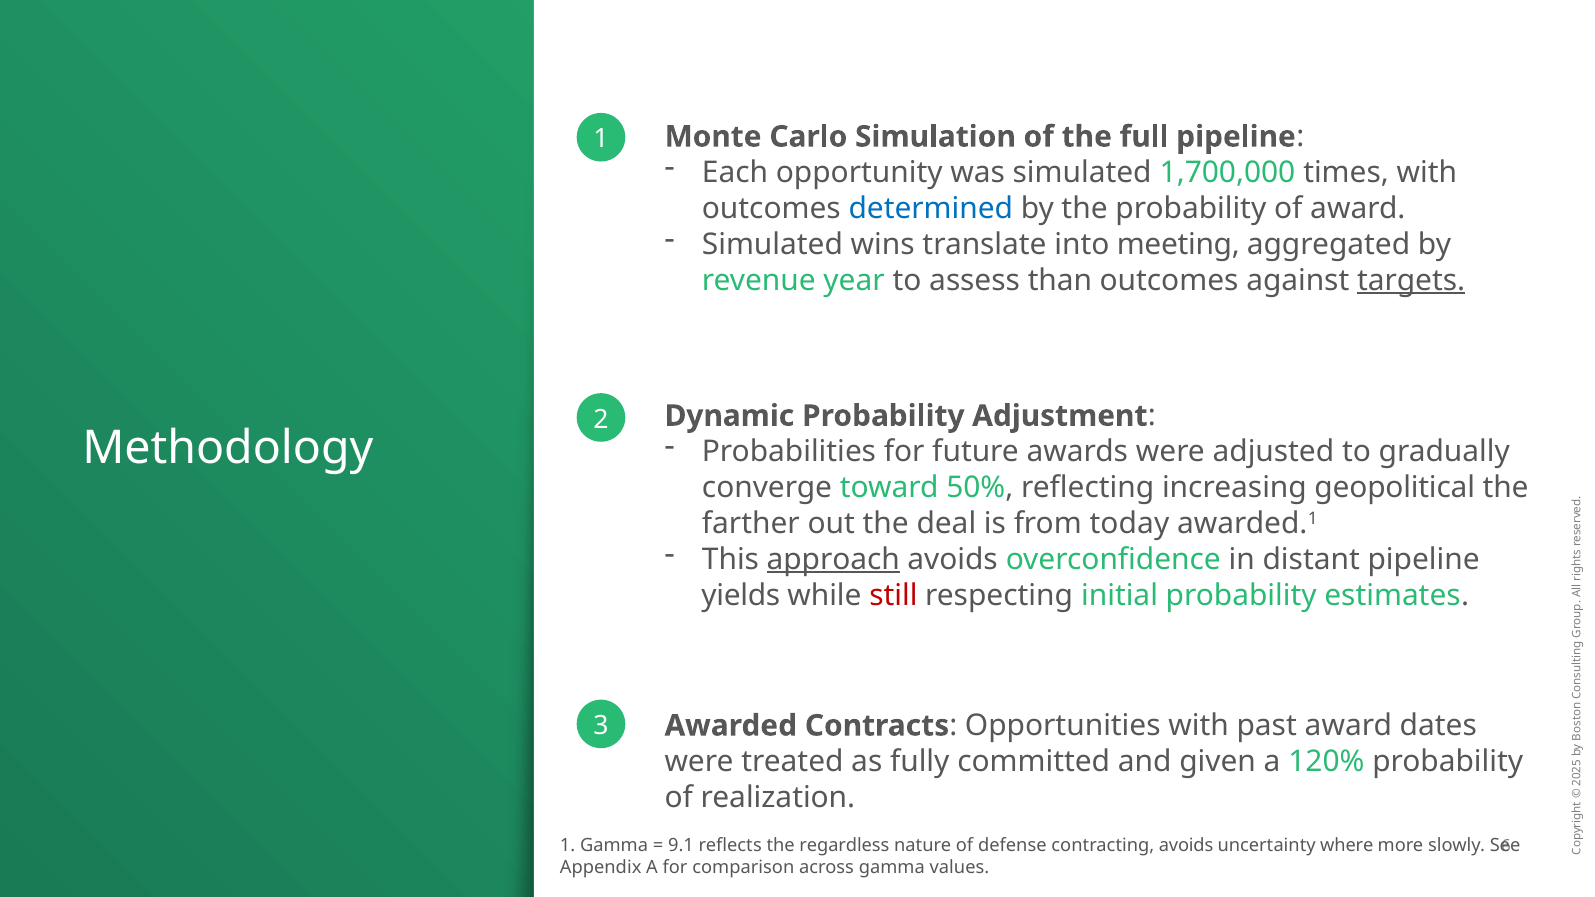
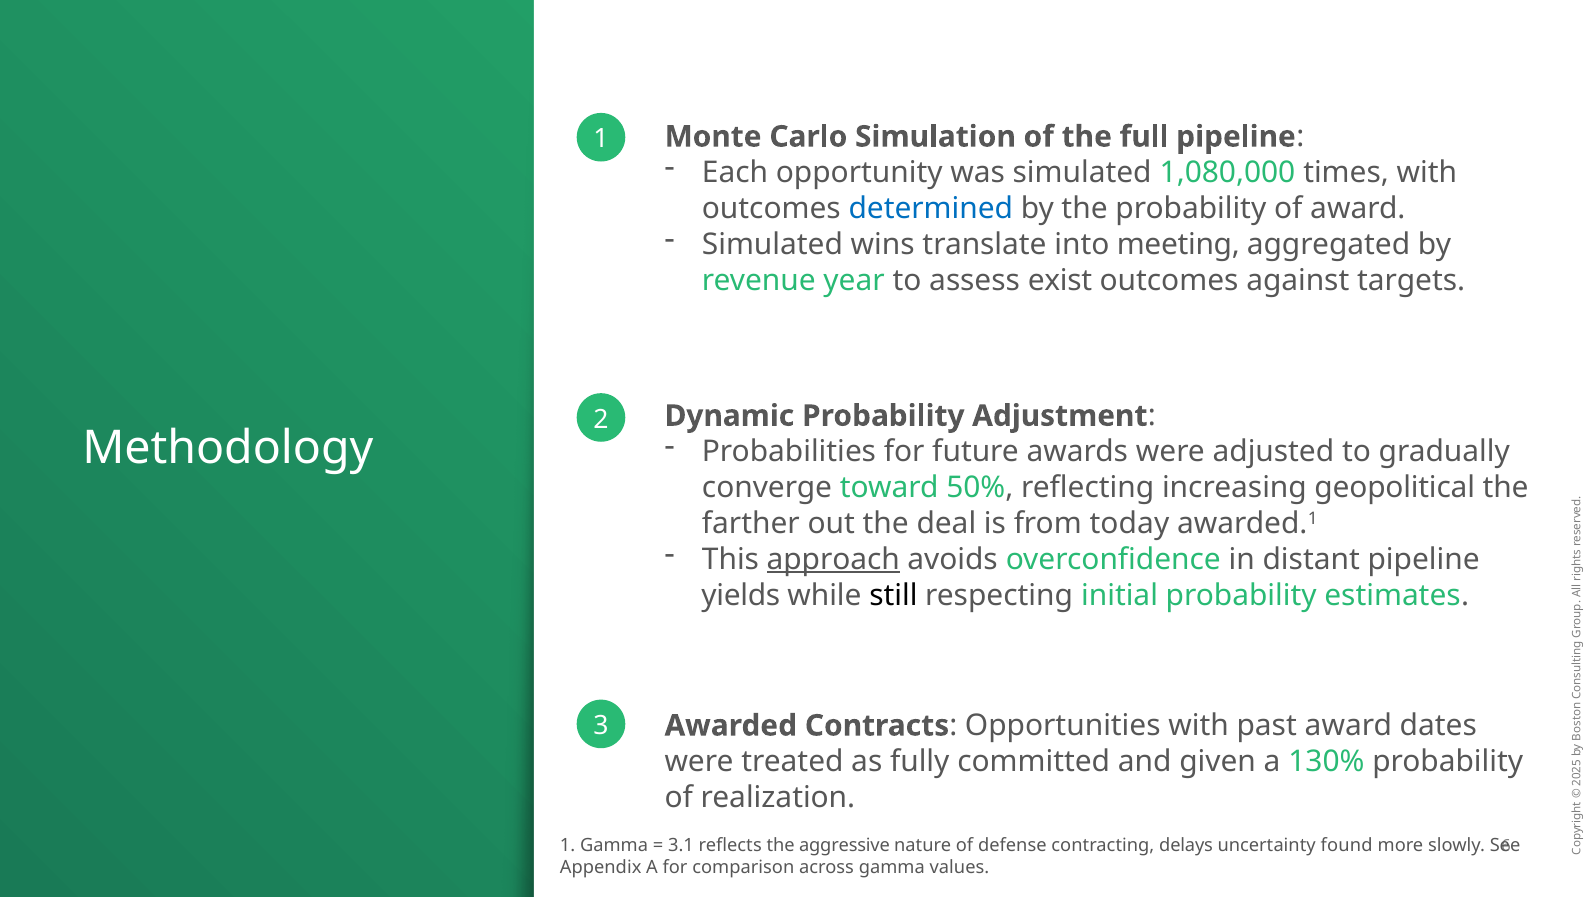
1,700,000: 1,700,000 -> 1,080,000
than: than -> exist
targets underline: present -> none
still colour: red -> black
120%: 120% -> 130%
9.1: 9.1 -> 3.1
regardless: regardless -> aggressive
contracting avoids: avoids -> delays
where: where -> found
